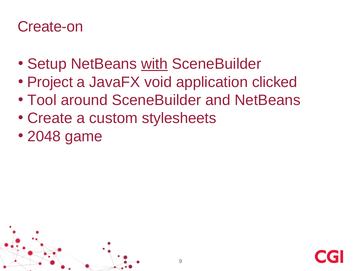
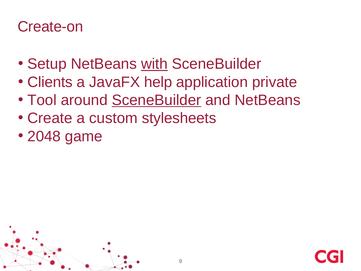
Project: Project -> Clients
void: void -> help
clicked: clicked -> private
SceneBuilder at (156, 100) underline: none -> present
